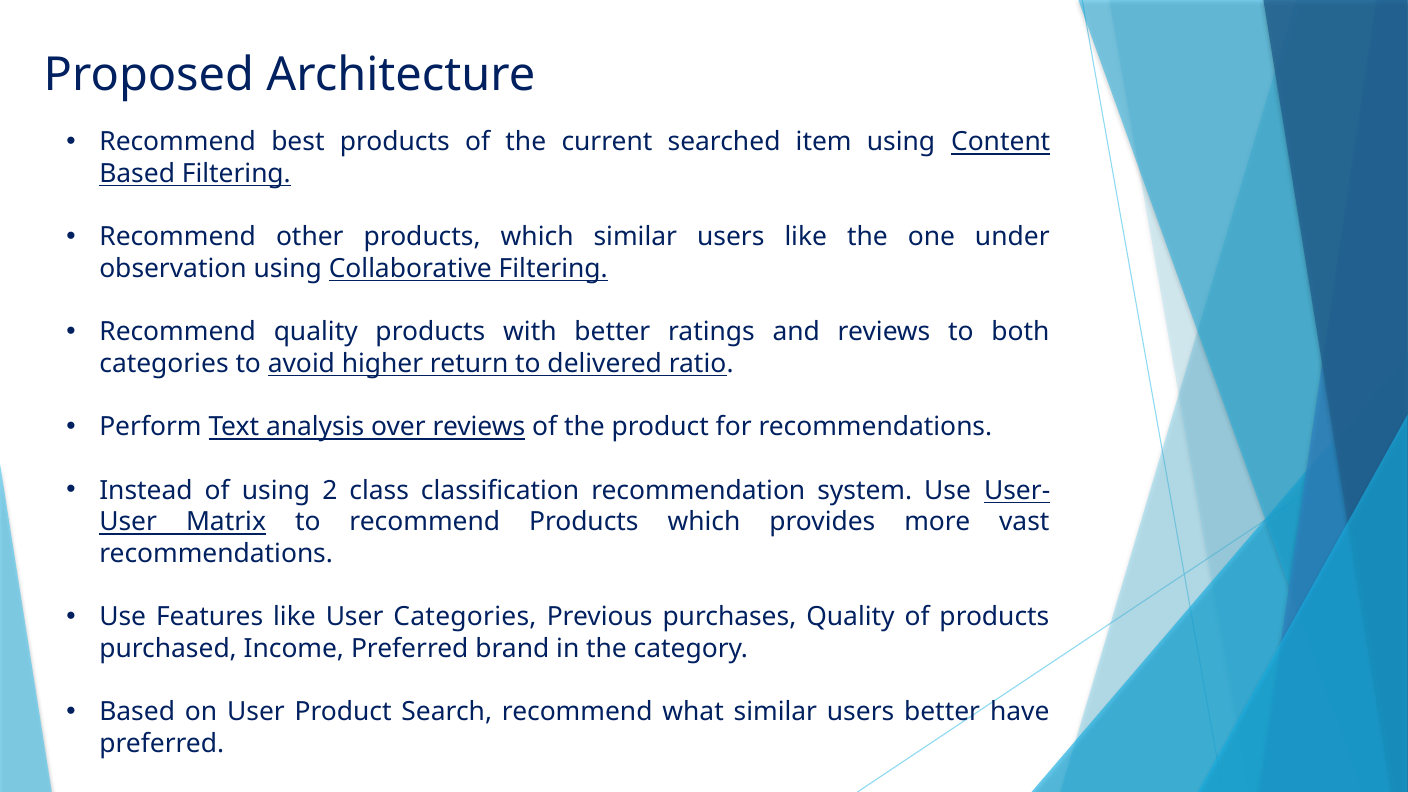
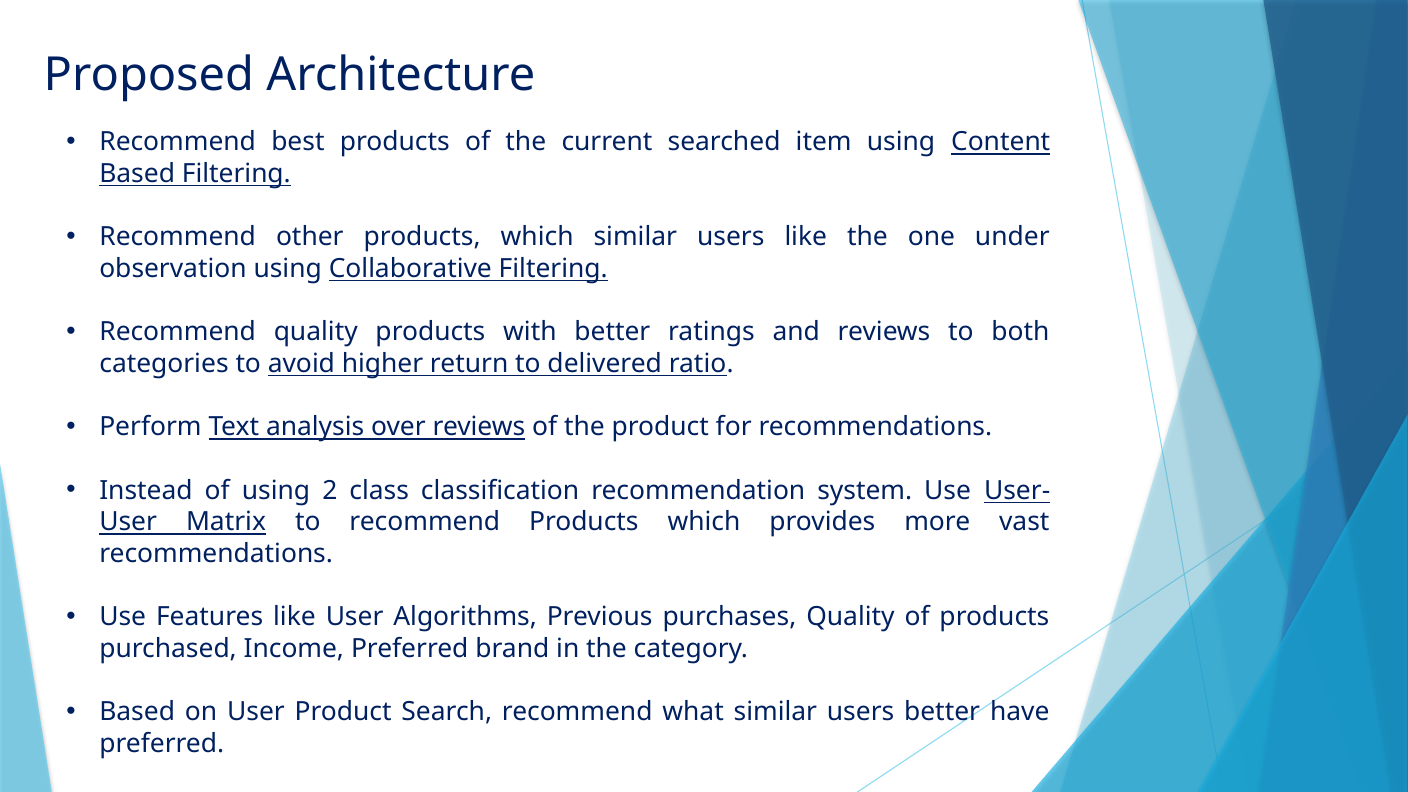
User Categories: Categories -> Algorithms
